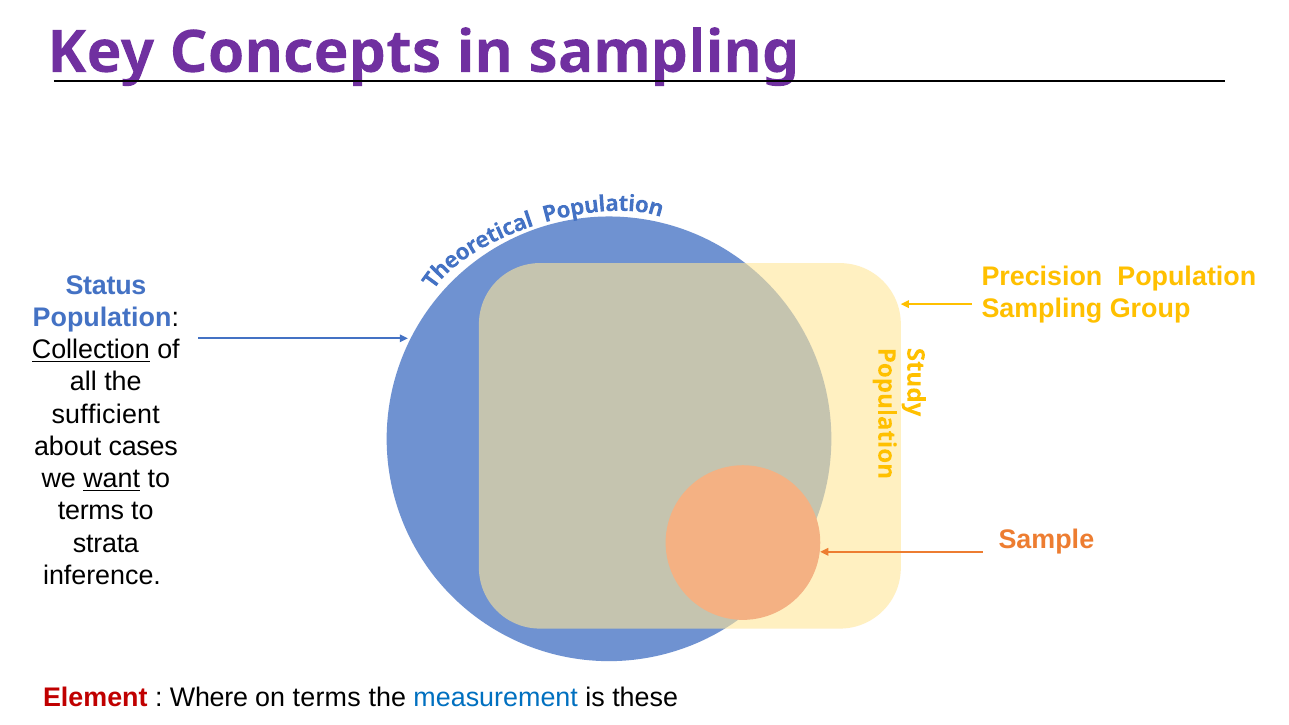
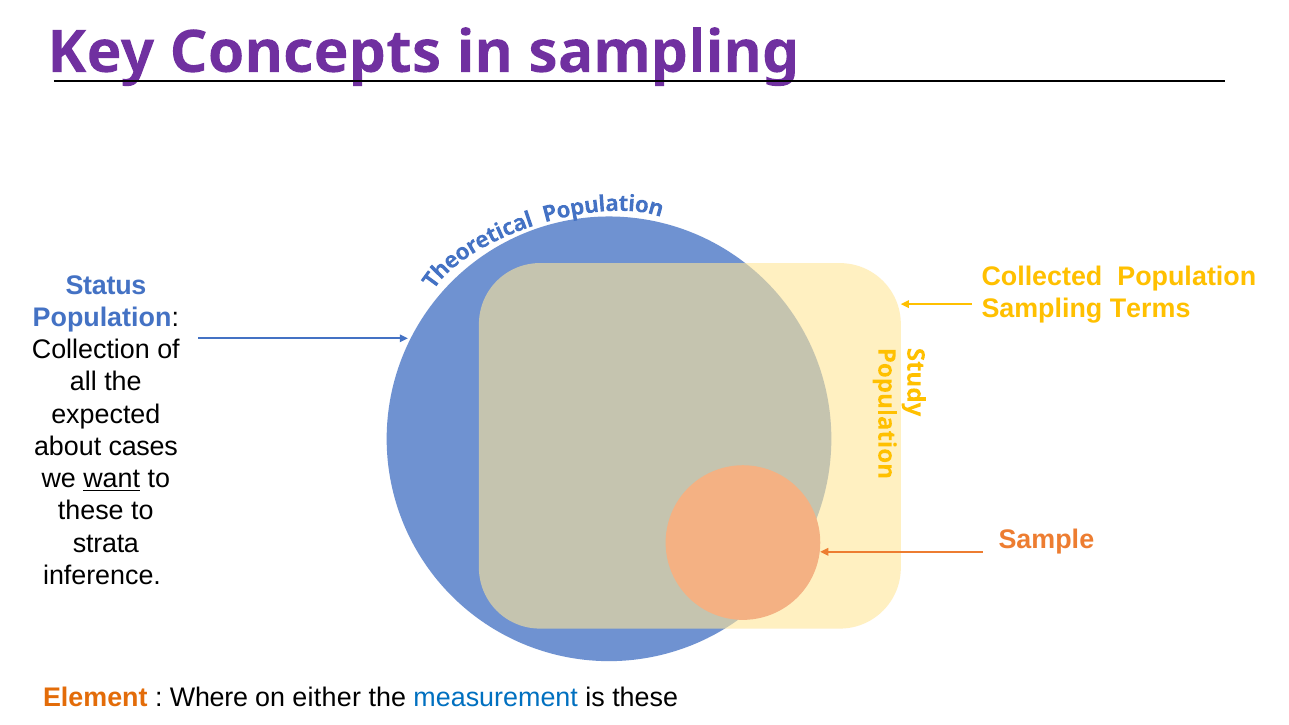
Precision: Precision -> Collected
Group: Group -> Terms
Collection underline: present -> none
sufficient: sufficient -> expected
terms at (91, 511): terms -> these
Element colour: red -> orange
on terms: terms -> either
